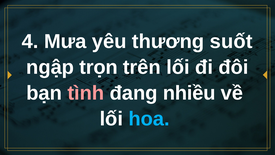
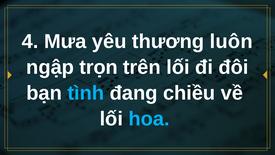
suốt: suốt -> luôn
tình colour: pink -> light blue
nhiều: nhiều -> chiều
